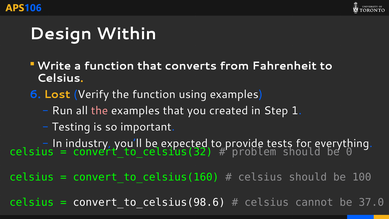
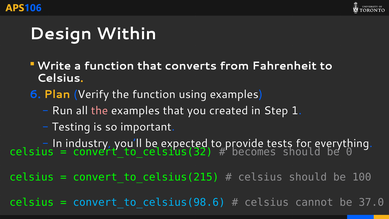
Lost: Lost -> Plan
problem: problem -> becomes
convert_to_celsius(160: convert_to_celsius(160 -> convert_to_celsius(215
convert_to_celsius(98.6 colour: white -> light blue
